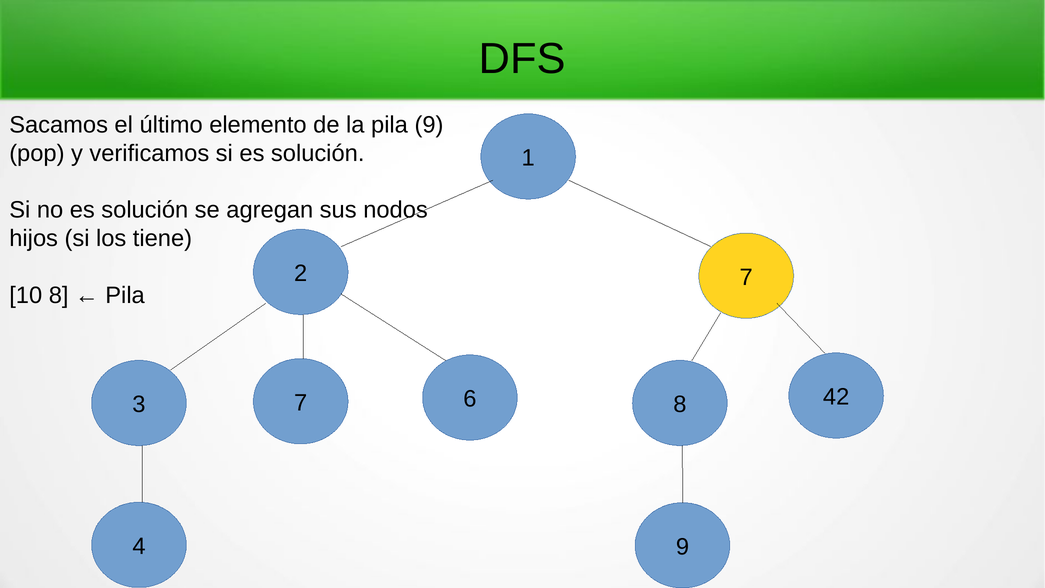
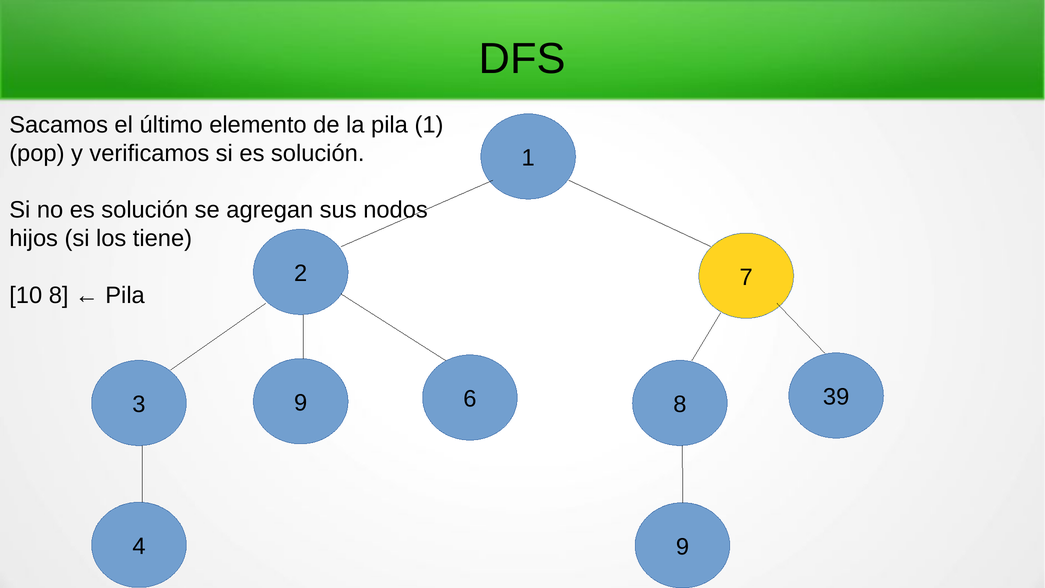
pila 9: 9 -> 1
3 7: 7 -> 9
42: 42 -> 39
